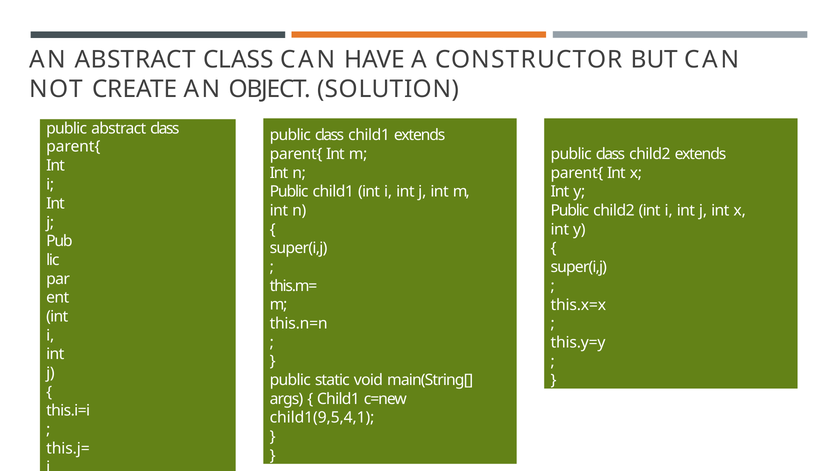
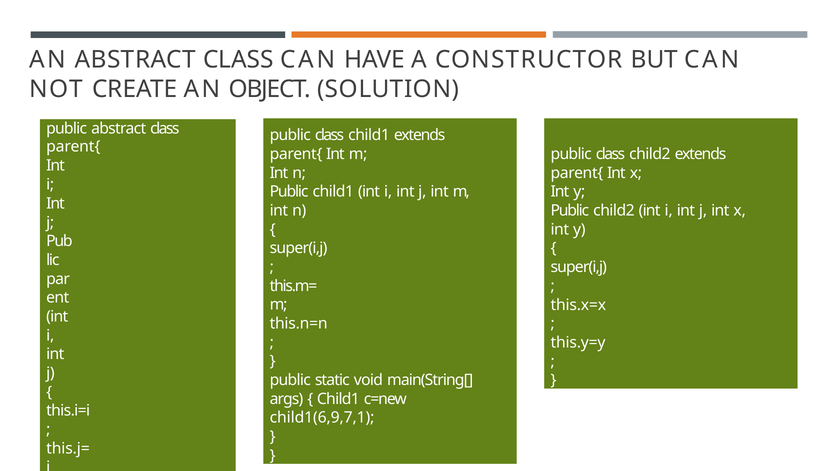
child1(9,5,4,1: child1(9,5,4,1 -> child1(6,9,7,1
